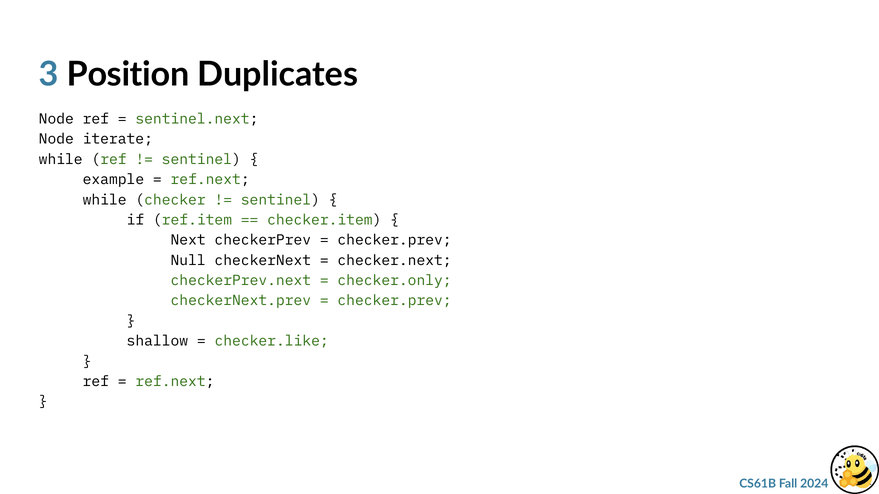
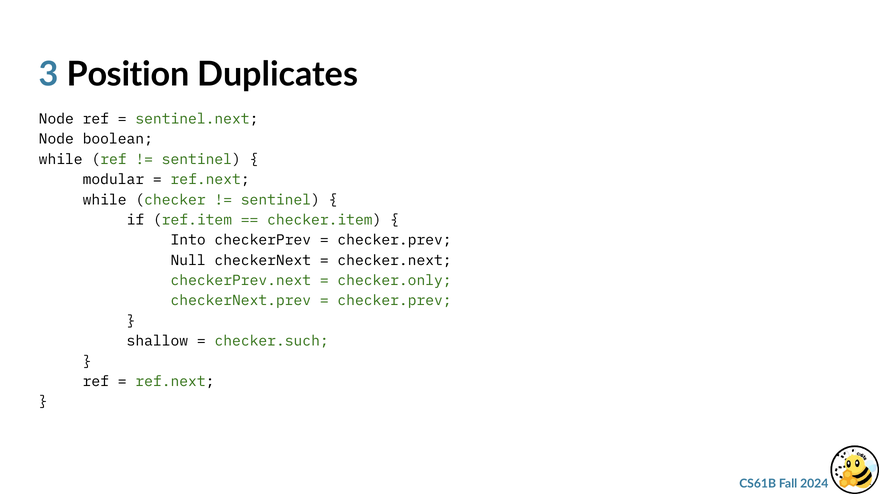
iterate: iterate -> boolean
example: example -> modular
Next: Next -> Into
checker.like: checker.like -> checker.such
